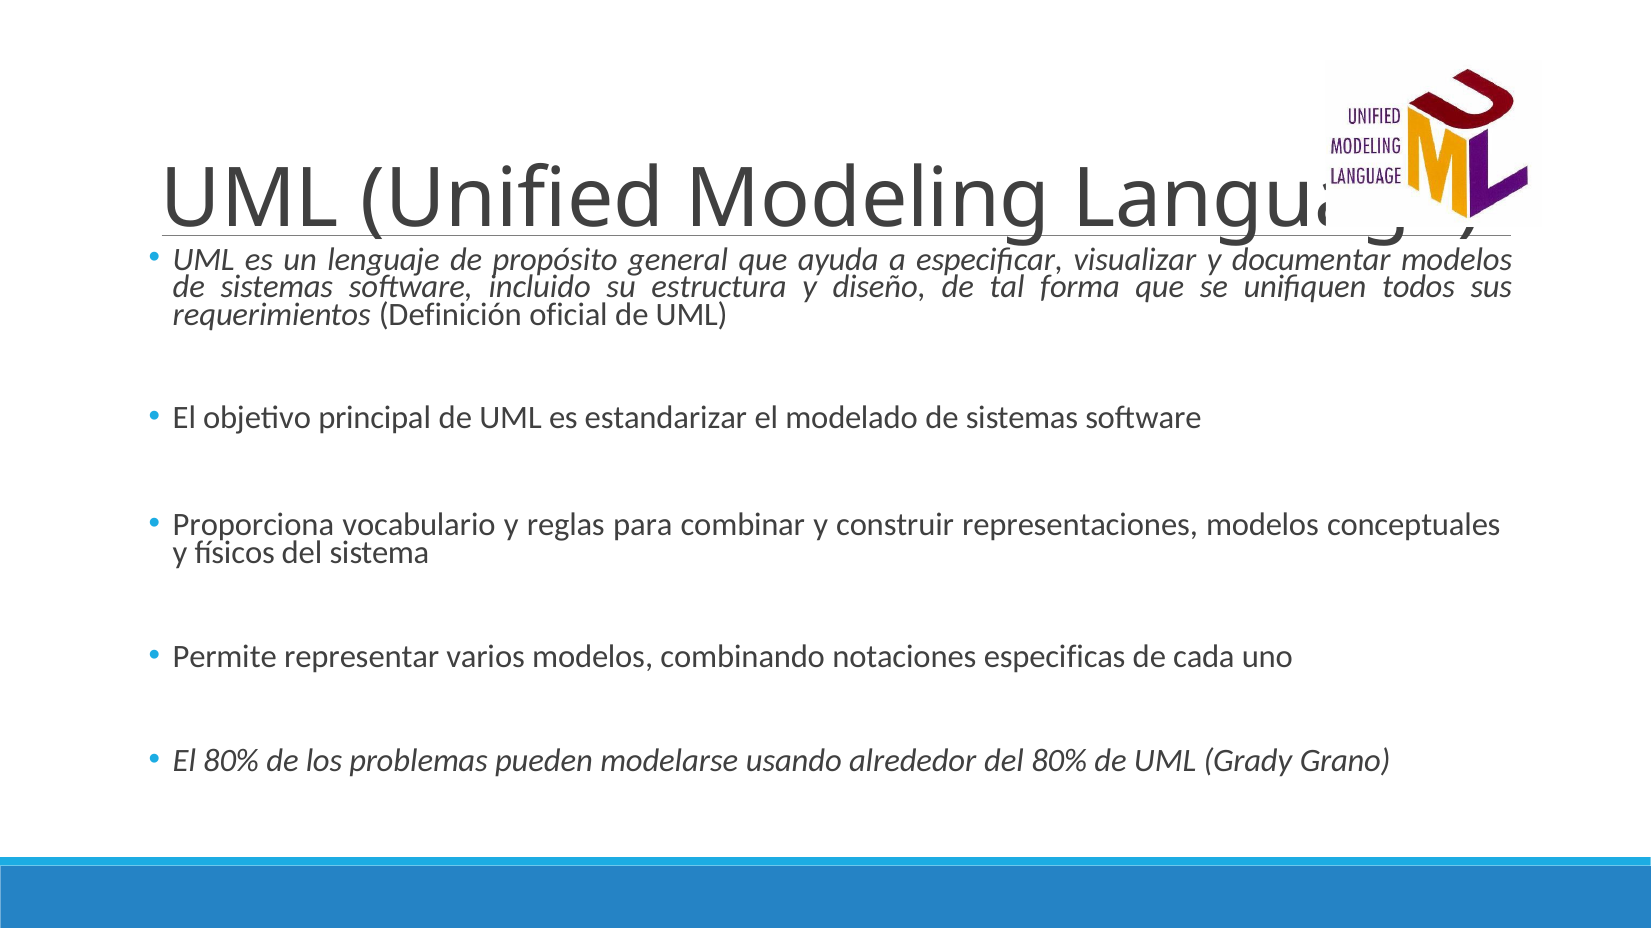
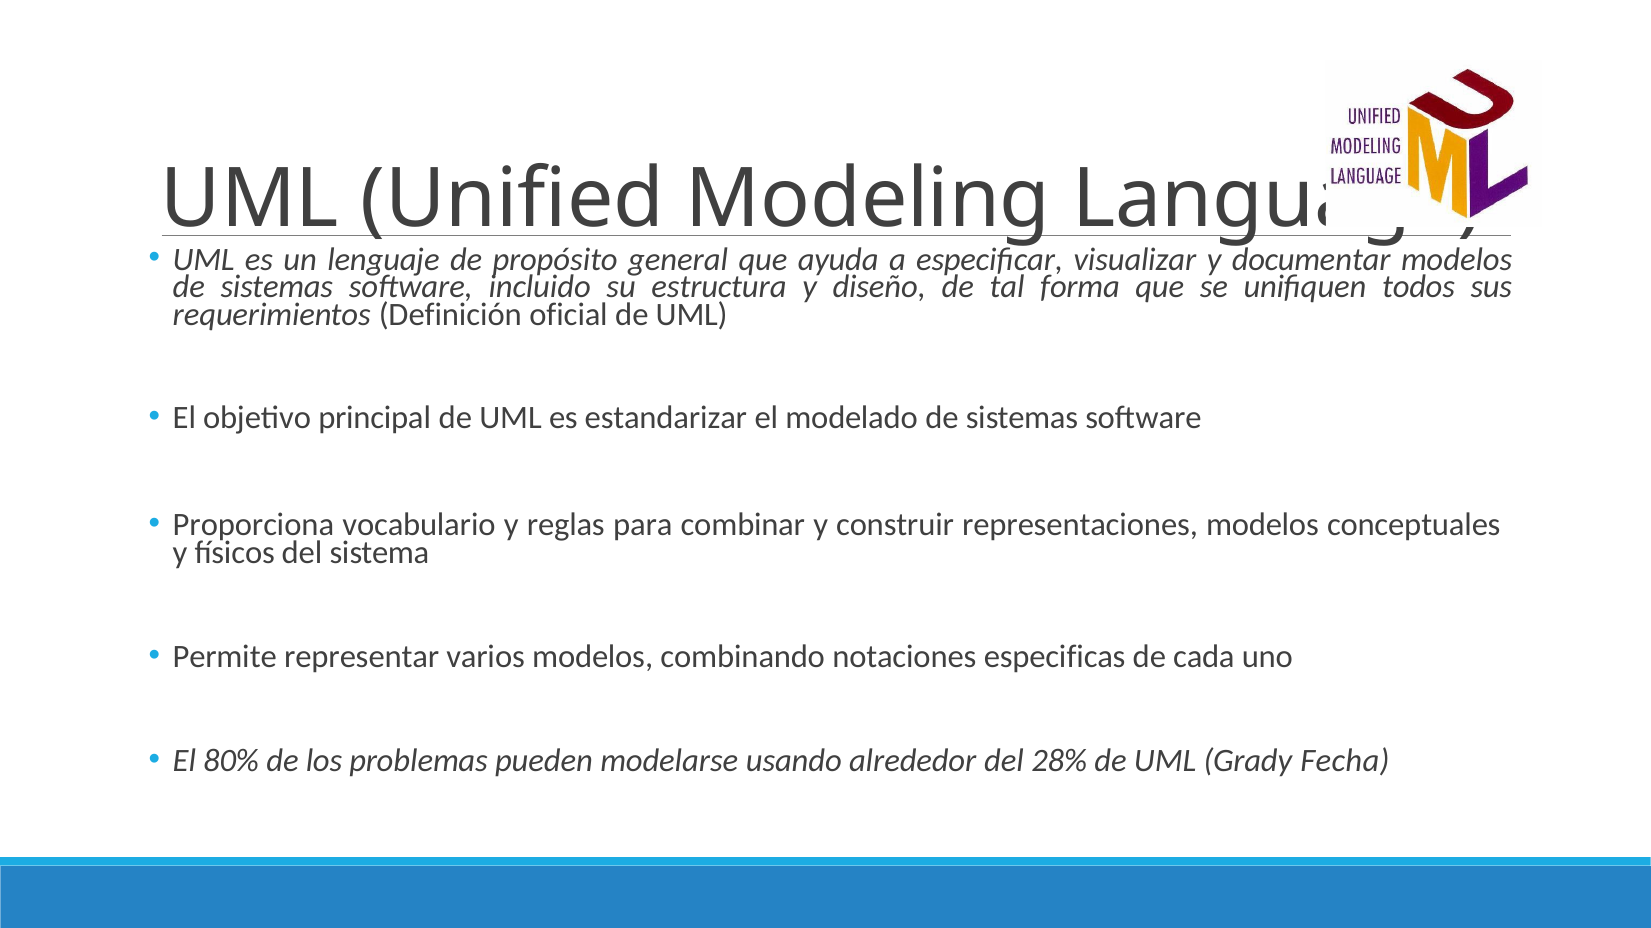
del 80%: 80% -> 28%
Grano: Grano -> Fecha
